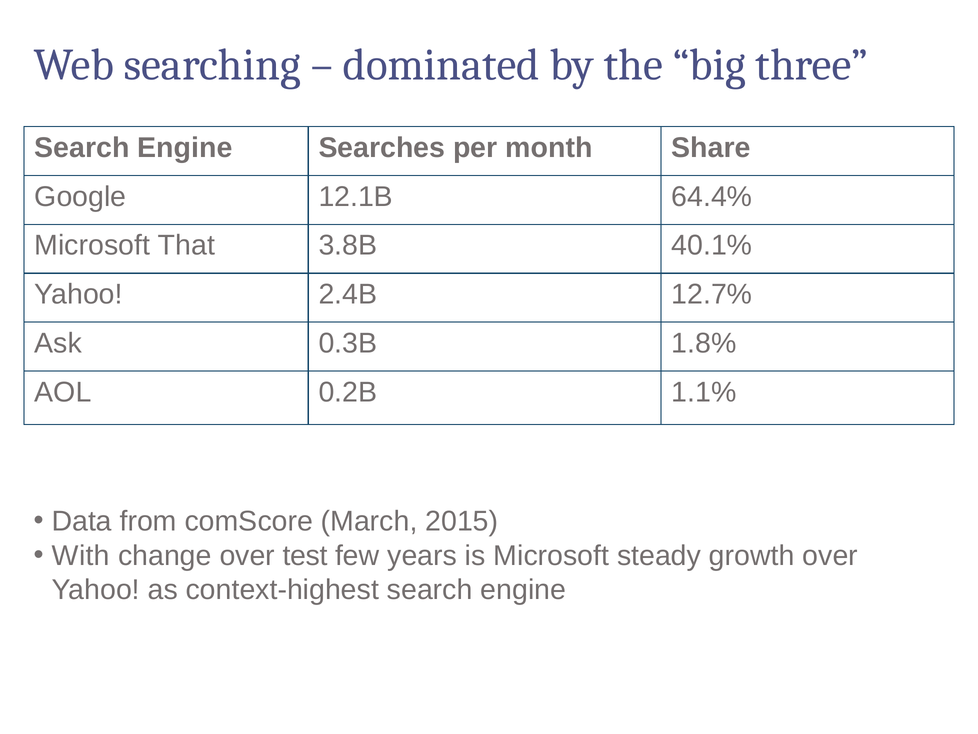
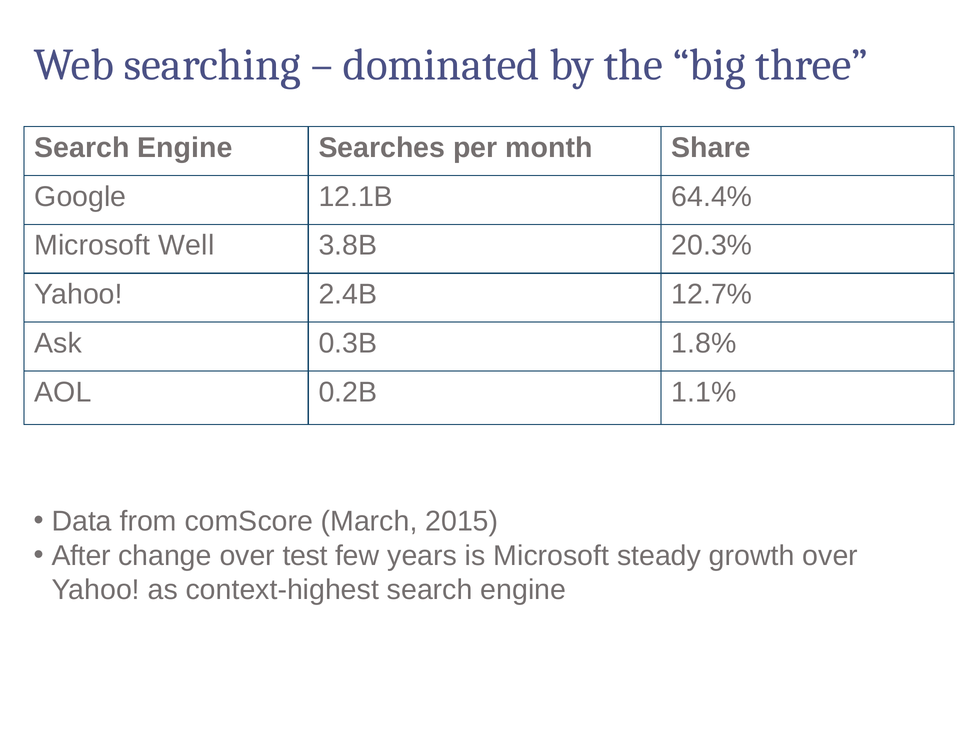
That: That -> Well
40.1%: 40.1% -> 20.3%
With: With -> After
